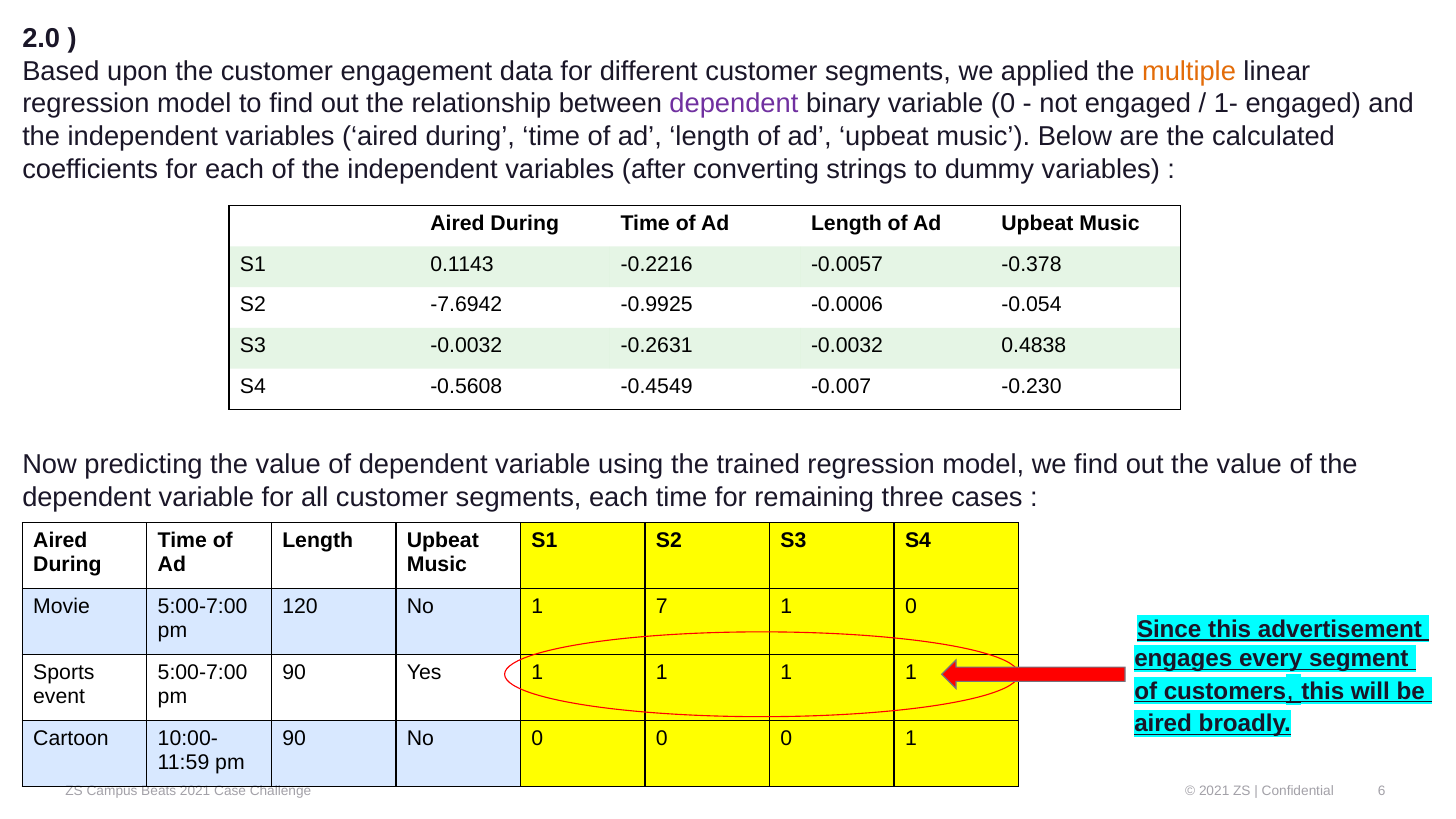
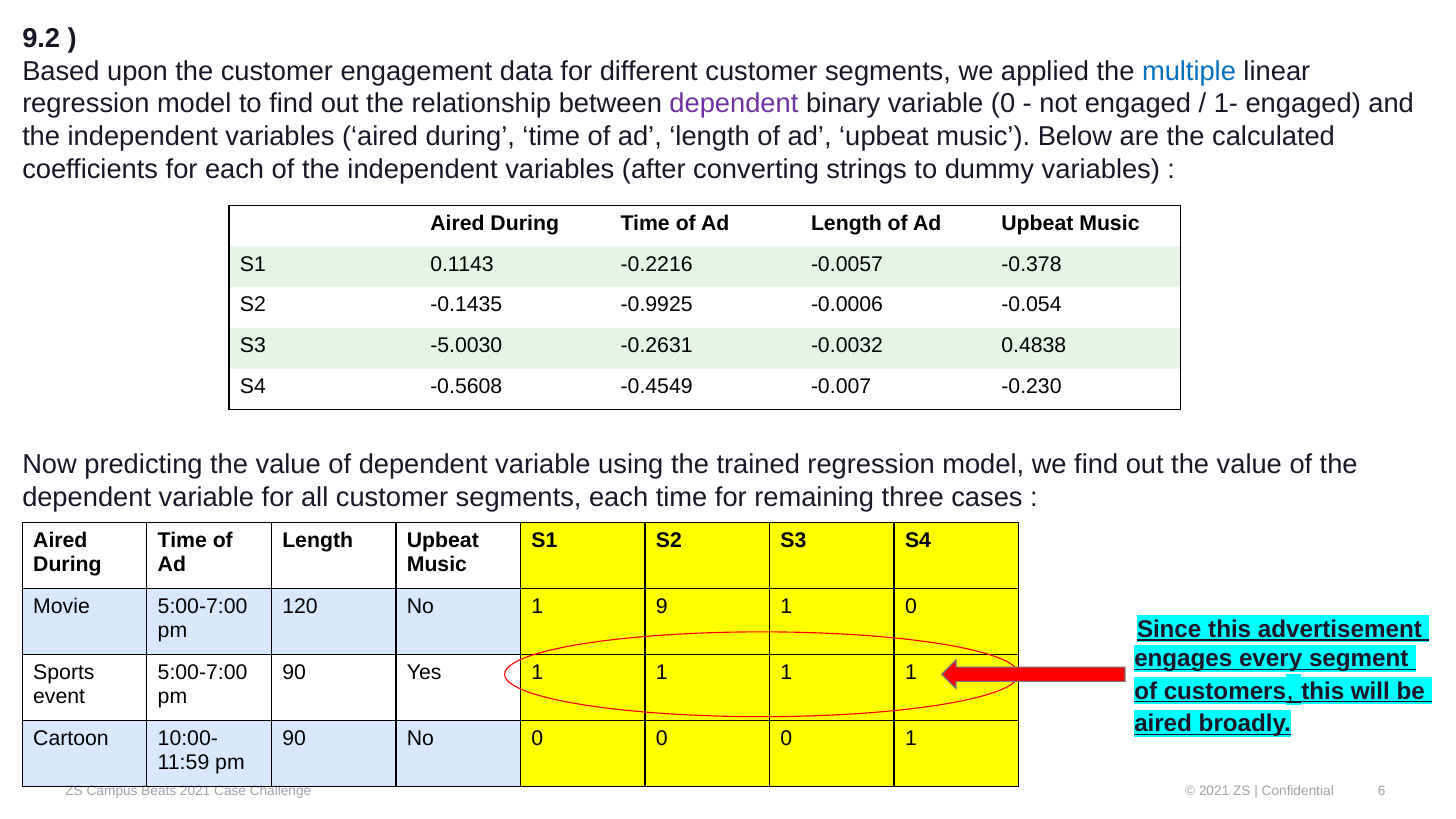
2.0: 2.0 -> 9.2
multiple colour: orange -> blue
-7.6942: -7.6942 -> -0.1435
S3 -0.0032: -0.0032 -> -5.0030
7: 7 -> 9
